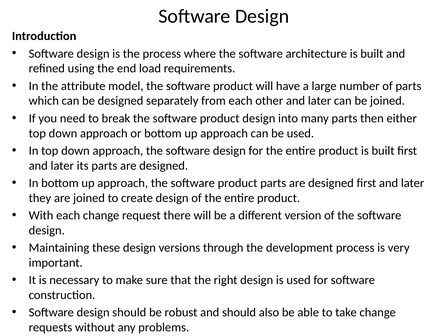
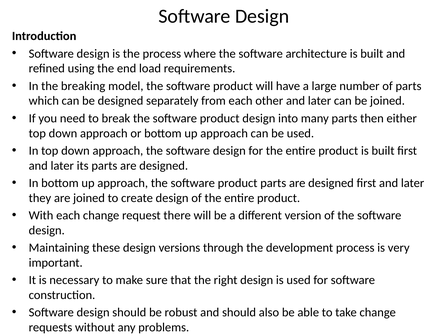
attribute: attribute -> breaking
